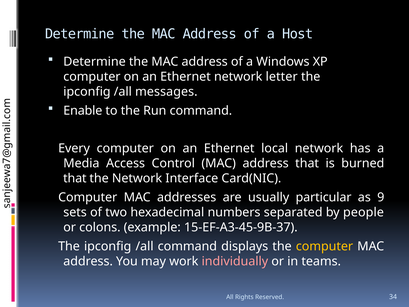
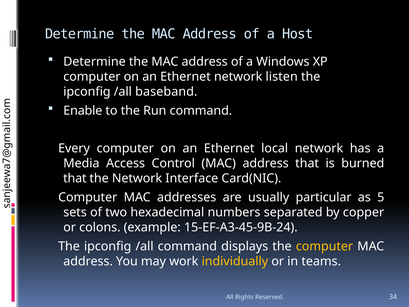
letter: letter -> listen
messages: messages -> baseband
9: 9 -> 5
people: people -> copper
15-EF-A3-45-9B-37: 15-EF-A3-45-9B-37 -> 15-EF-A3-45-9B-24
individually colour: pink -> yellow
